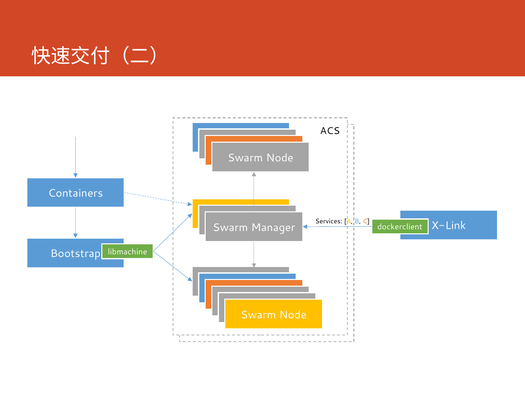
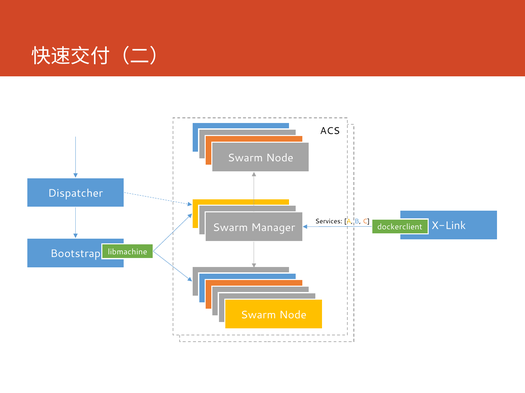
Containers: Containers -> Dispatcher
